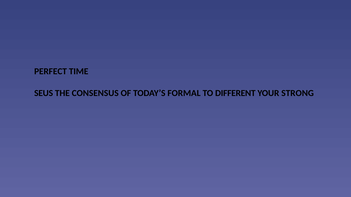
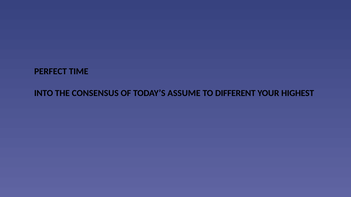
SEUS: SEUS -> INTO
FORMAL: FORMAL -> ASSUME
STRONG: STRONG -> HIGHEST
